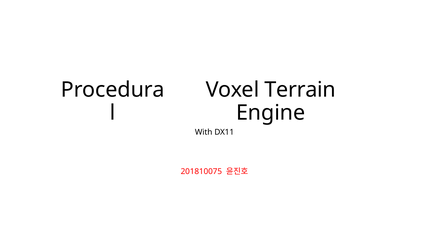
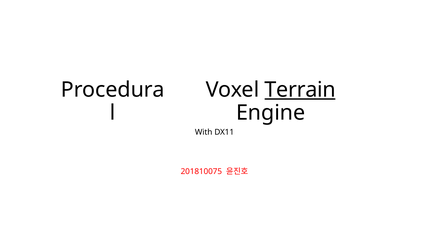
Terrain underline: none -> present
